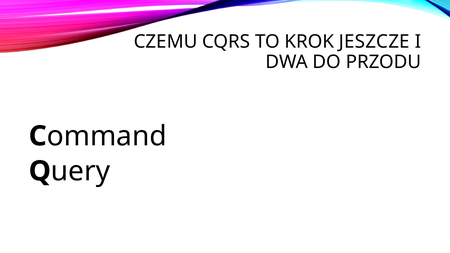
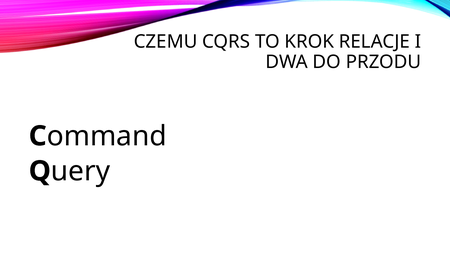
JESZCZE: JESZCZE -> RELACJE
